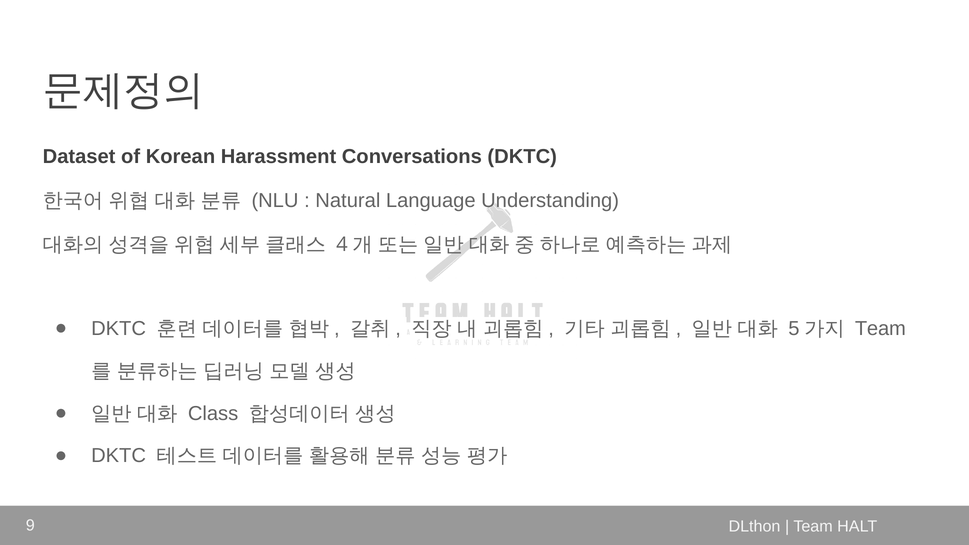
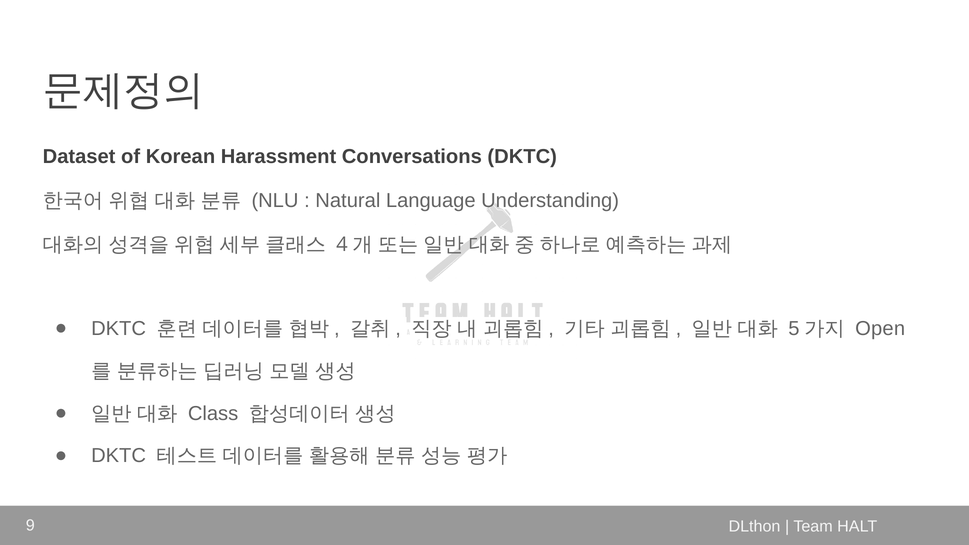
Team at (880, 329): Team -> Open
